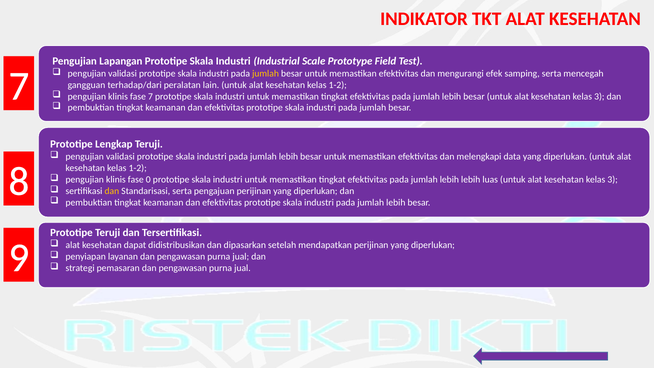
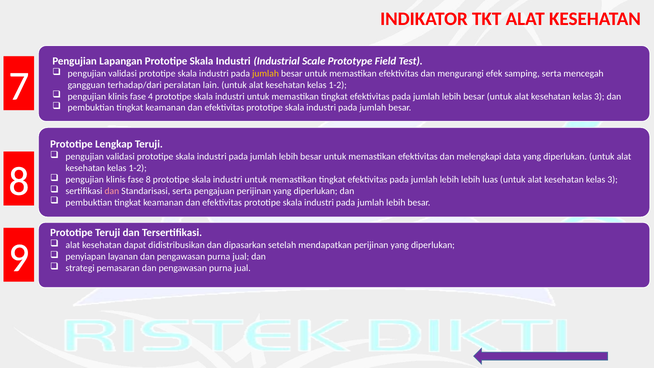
fase 7: 7 -> 4
fase 0: 0 -> 8
dan at (112, 191) colour: yellow -> pink
